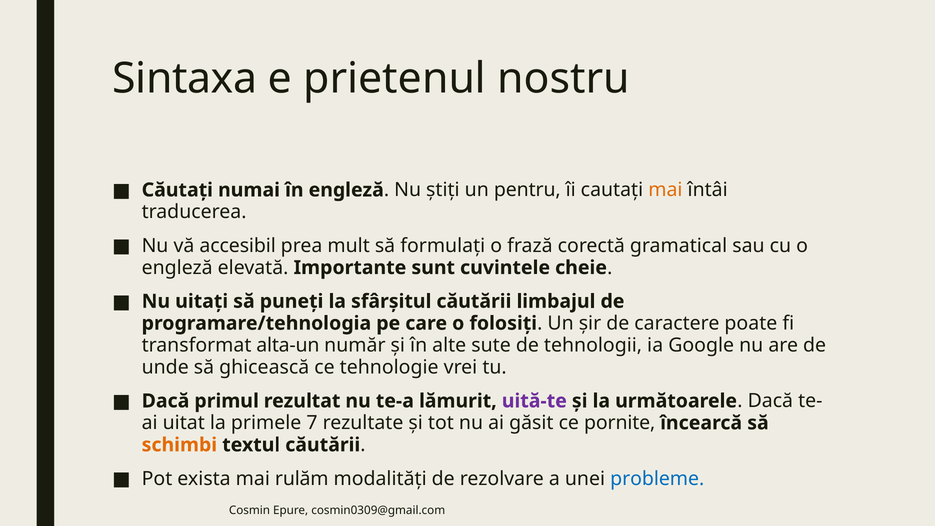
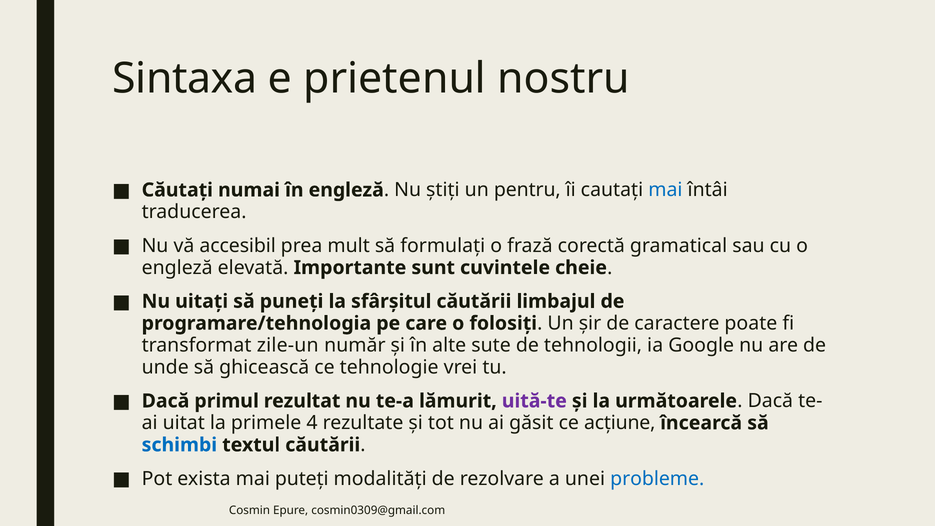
mai at (665, 190) colour: orange -> blue
alta-un: alta-un -> zile-un
7: 7 -> 4
pornite: pornite -> acțiune
schimbi colour: orange -> blue
rulăm: rulăm -> puteți
